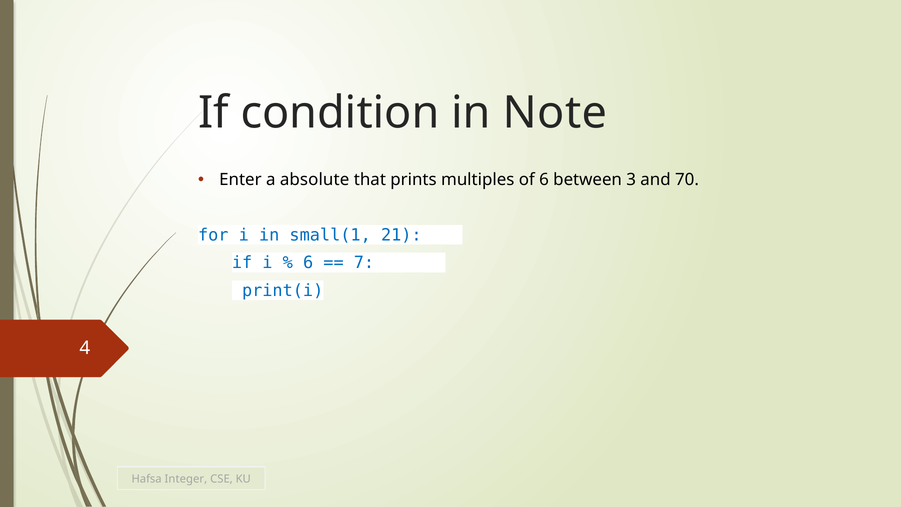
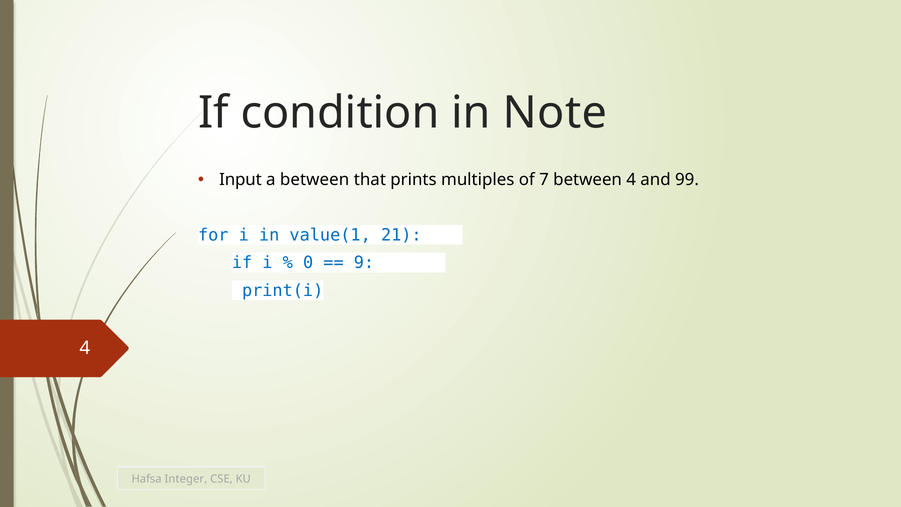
Enter: Enter -> Input
a absolute: absolute -> between
of 6: 6 -> 7
between 3: 3 -> 4
70: 70 -> 99
small(1: small(1 -> value(1
6 at (308, 263): 6 -> 0
7: 7 -> 9
